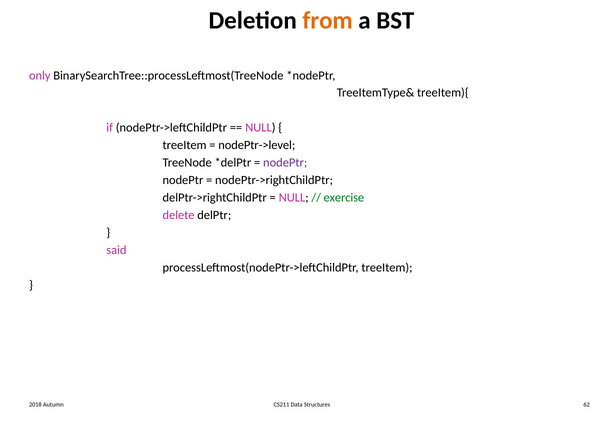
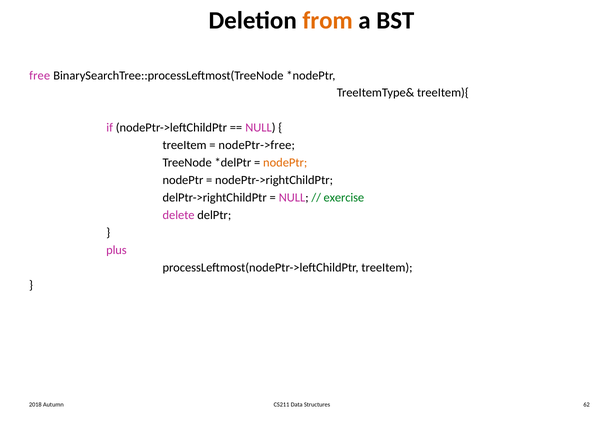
only: only -> free
nodePtr->level: nodePtr->level -> nodePtr->free
nodePtr at (285, 163) colour: purple -> orange
said: said -> plus
